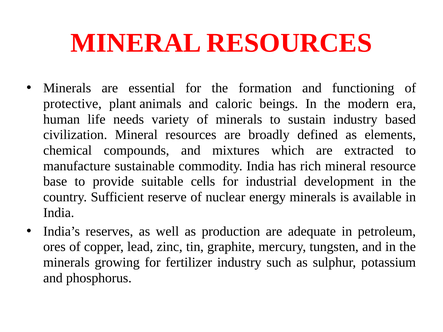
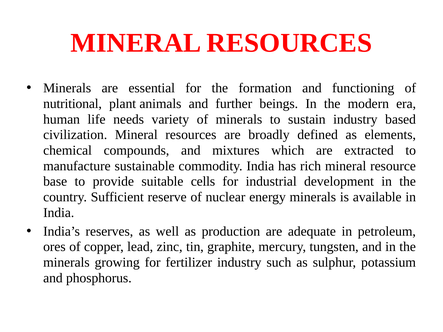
protective: protective -> nutritional
caloric: caloric -> further
